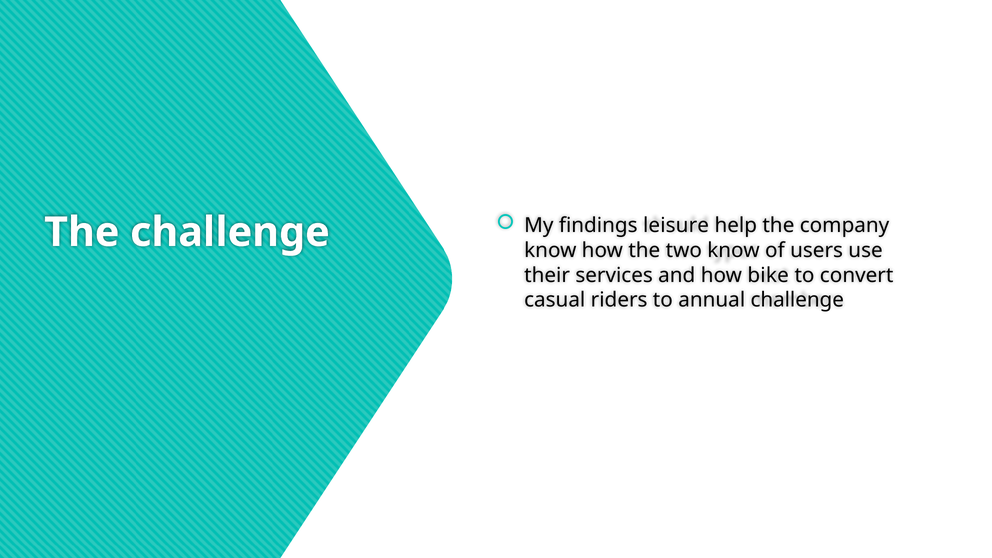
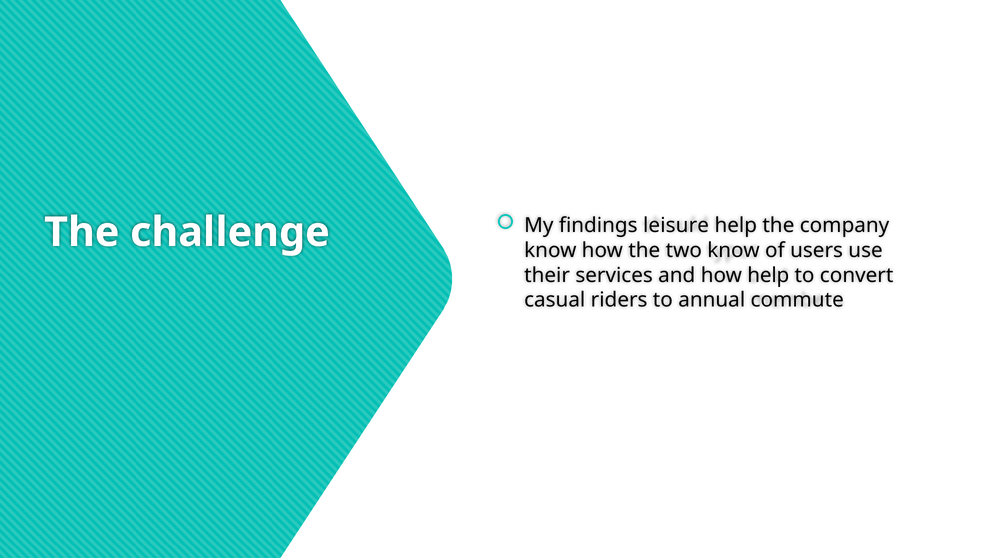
how bike: bike -> help
annual challenge: challenge -> commute
